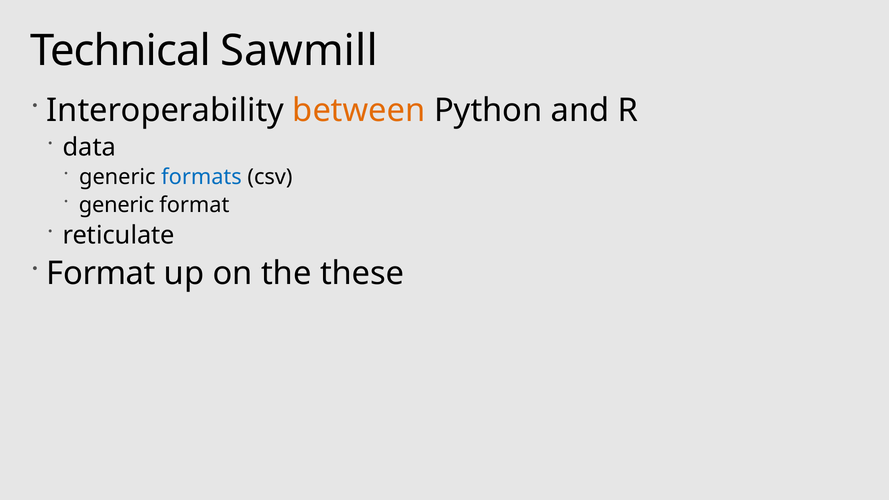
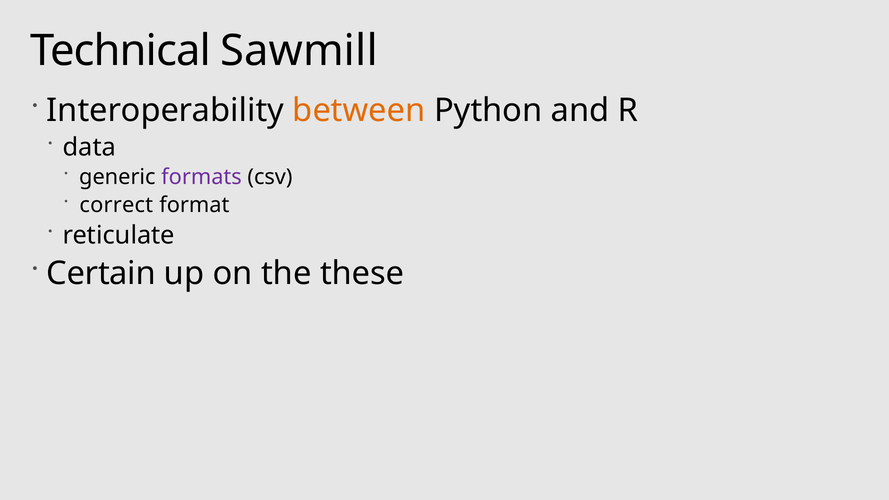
formats colour: blue -> purple
generic at (116, 205): generic -> correct
Format at (101, 273): Format -> Certain
